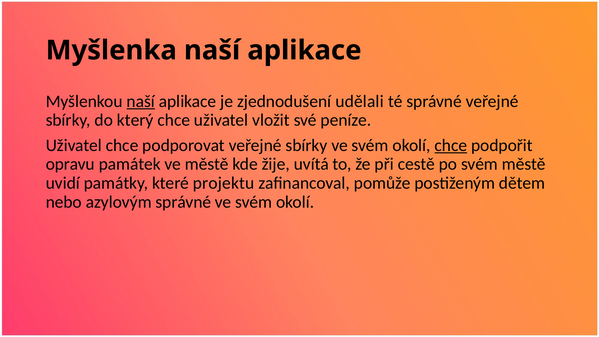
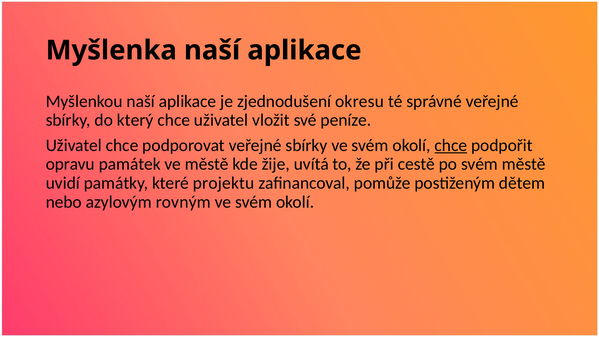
naší at (141, 101) underline: present -> none
udělali: udělali -> okresu
azylovým správné: správné -> rovným
